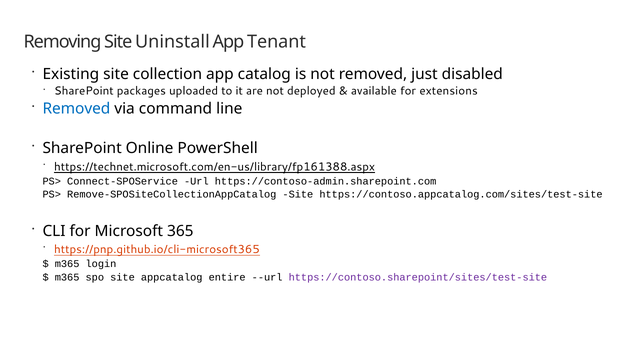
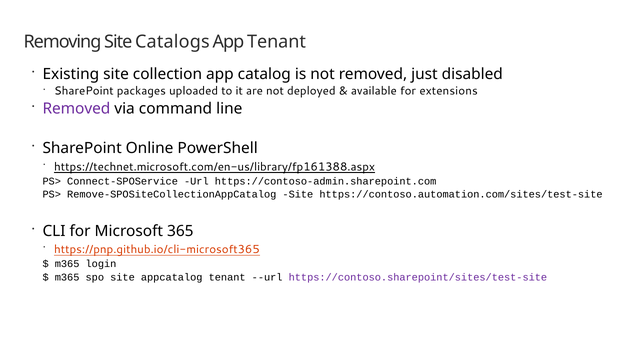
Uninstall: Uninstall -> Catalogs
Removed at (76, 109) colour: blue -> purple
https://contoso.appcatalog.com/sites/test-site: https://contoso.appcatalog.com/sites/test-site -> https://contoso.automation.com/sites/test-site
appcatalog entire: entire -> tenant
